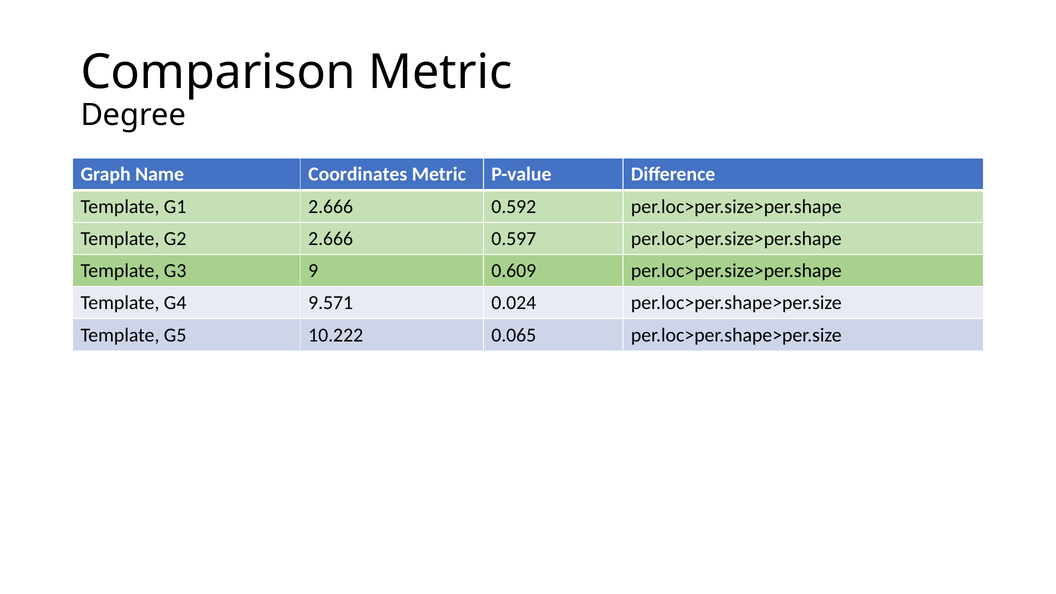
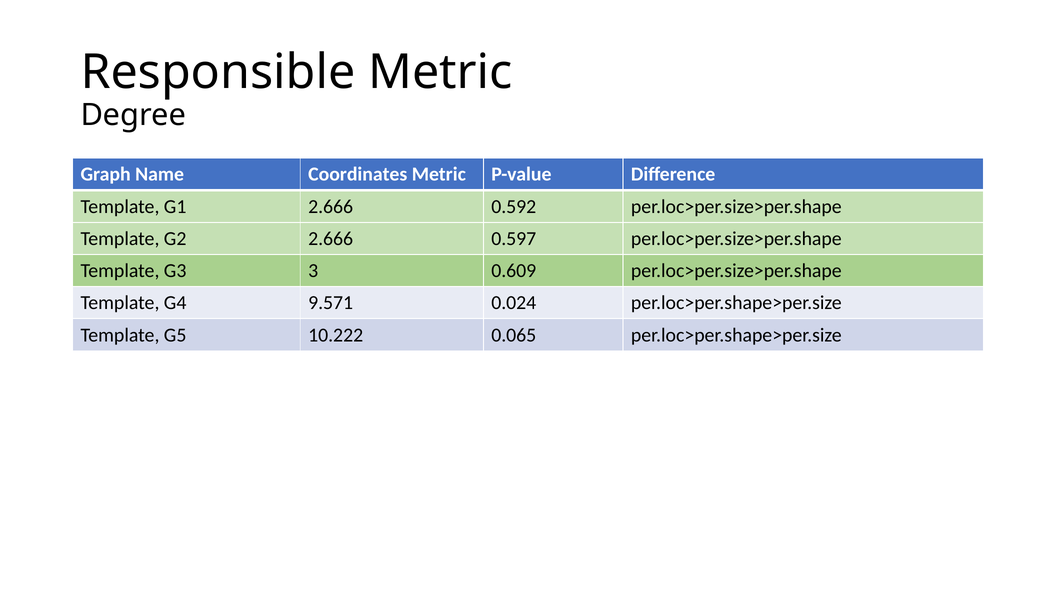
Comparison: Comparison -> Responsible
9: 9 -> 3
